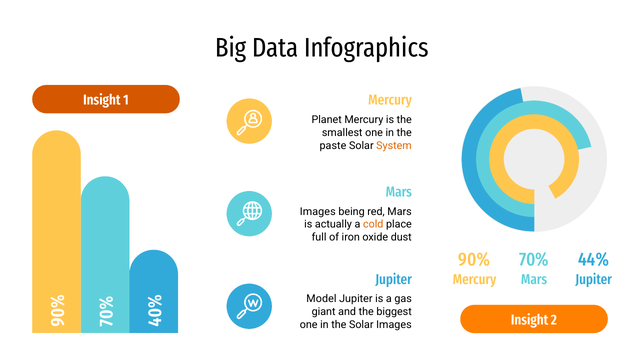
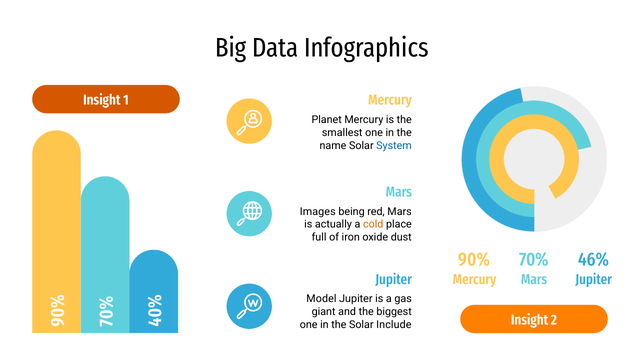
paste: paste -> name
System colour: orange -> blue
44%: 44% -> 46%
Solar Images: Images -> Include
